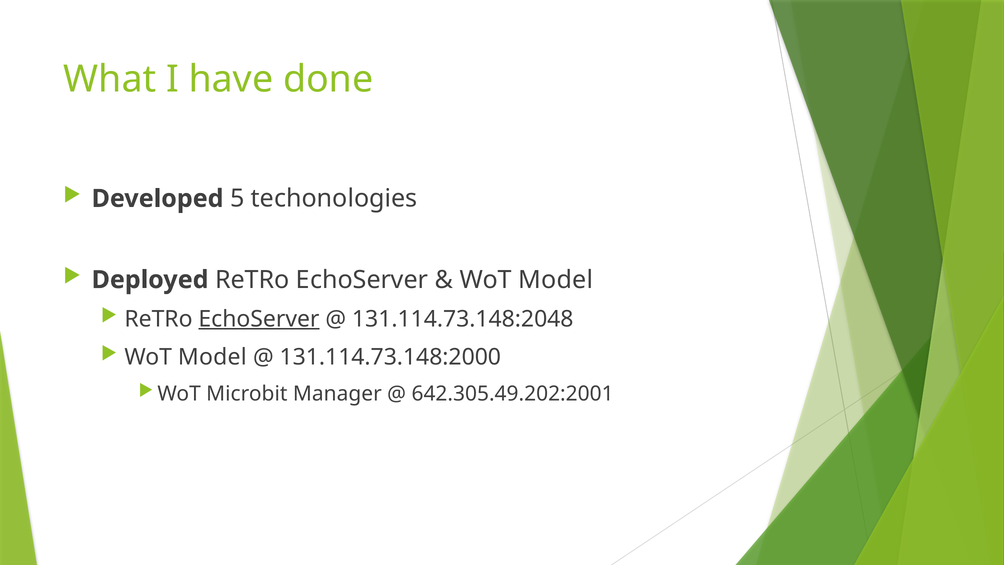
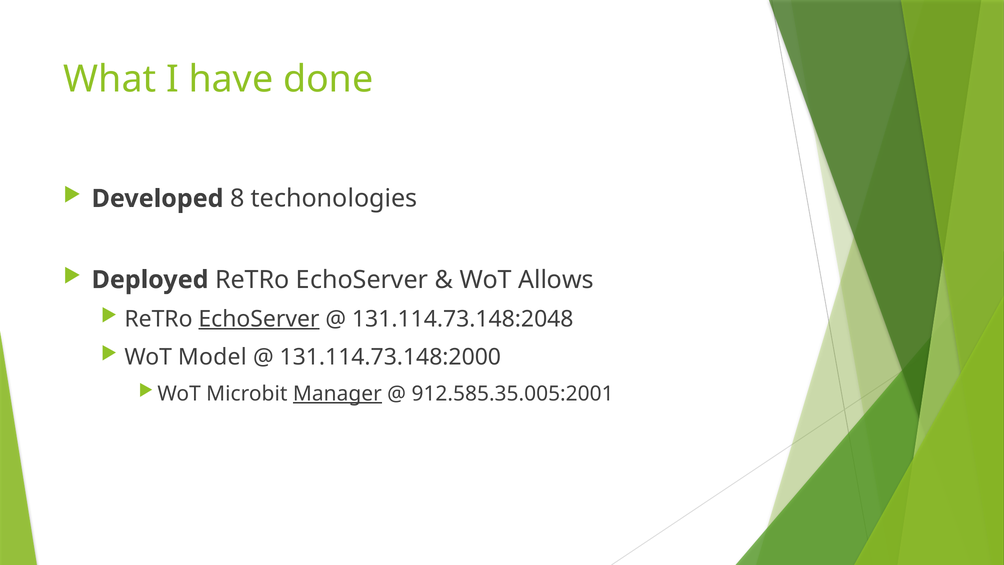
5: 5 -> 8
Model at (556, 280): Model -> Allows
Manager underline: none -> present
642.305.49.202:2001: 642.305.49.202:2001 -> 912.585.35.005:2001
